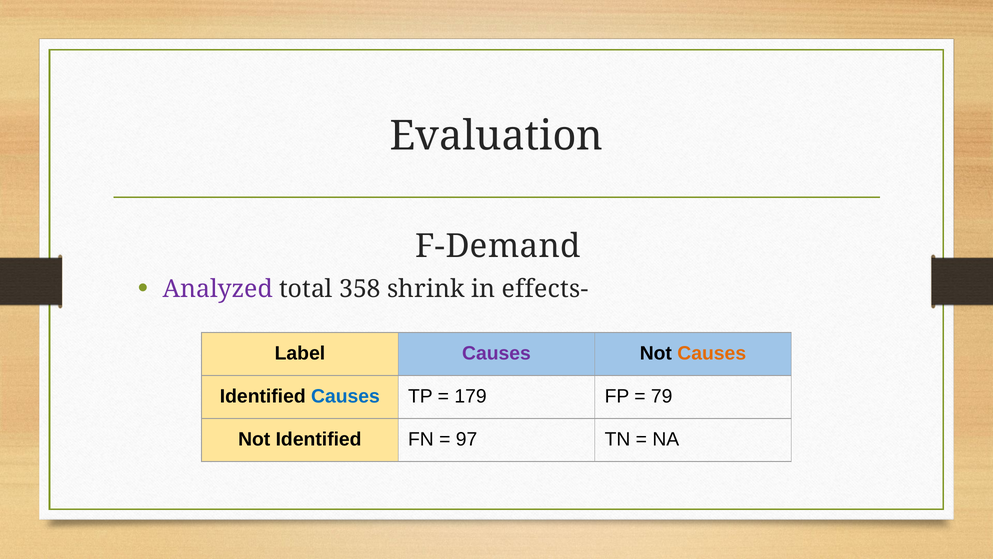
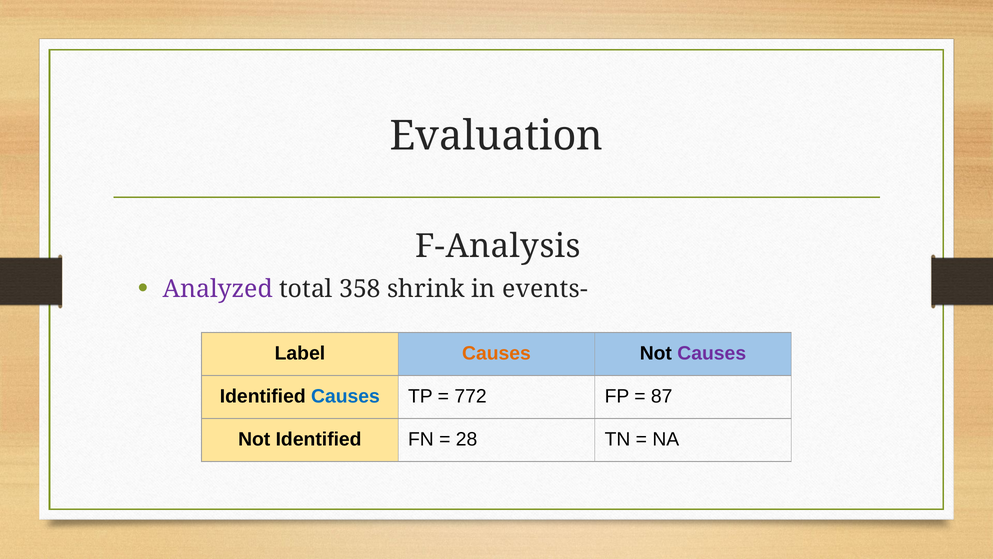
F-Demand: F-Demand -> F-Analysis
effects-: effects- -> events-
Causes at (496, 353) colour: purple -> orange
Causes at (712, 353) colour: orange -> purple
179: 179 -> 772
79: 79 -> 87
97: 97 -> 28
